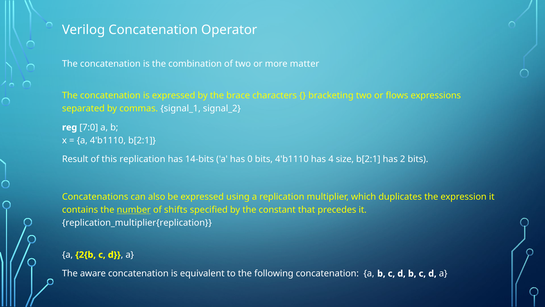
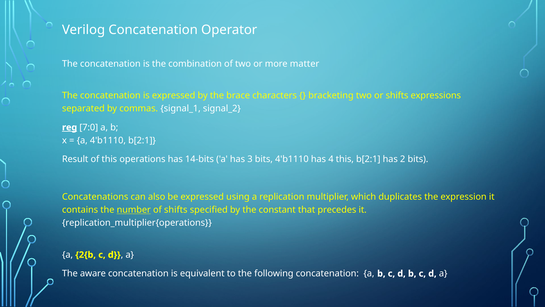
or flows: flows -> shifts
reg underline: none -> present
this replication: replication -> operations
0: 0 -> 3
4 size: size -> this
replication_multiplier{replication: replication_multiplier{replication -> replication_multiplier{operations
